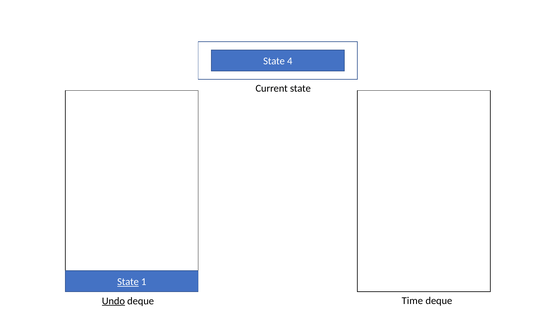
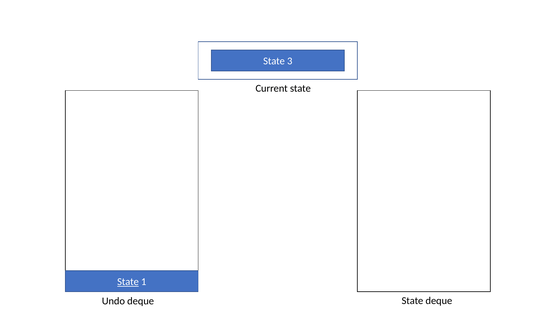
4: 4 -> 3
Undo underline: present -> none
Time at (412, 301): Time -> State
